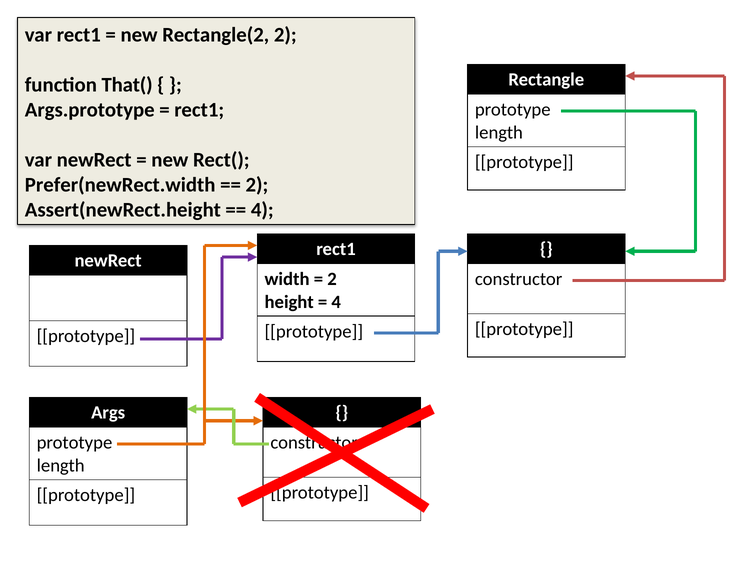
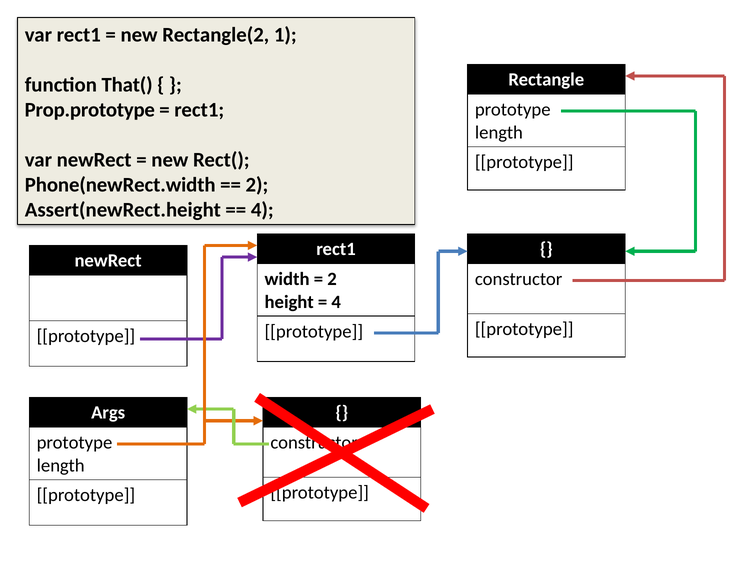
Rectangle(2 2: 2 -> 1
Args.prototype: Args.prototype -> Prop.prototype
Prefer(newRect.width: Prefer(newRect.width -> Phone(newRect.width
